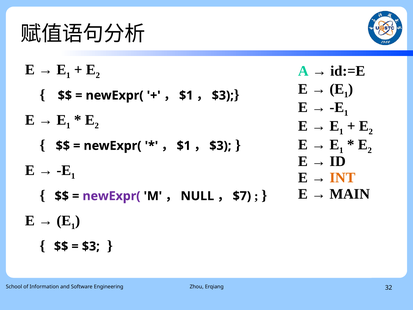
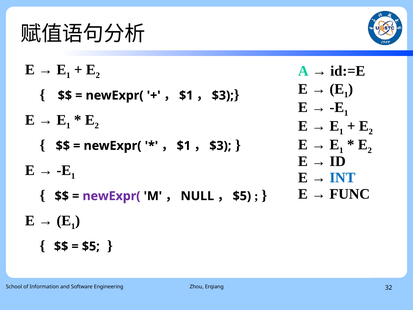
INT colour: orange -> blue
MAIN: MAIN -> FUNC
$7 at (242, 196): $7 -> $5
$3 at (91, 246): $3 -> $5
